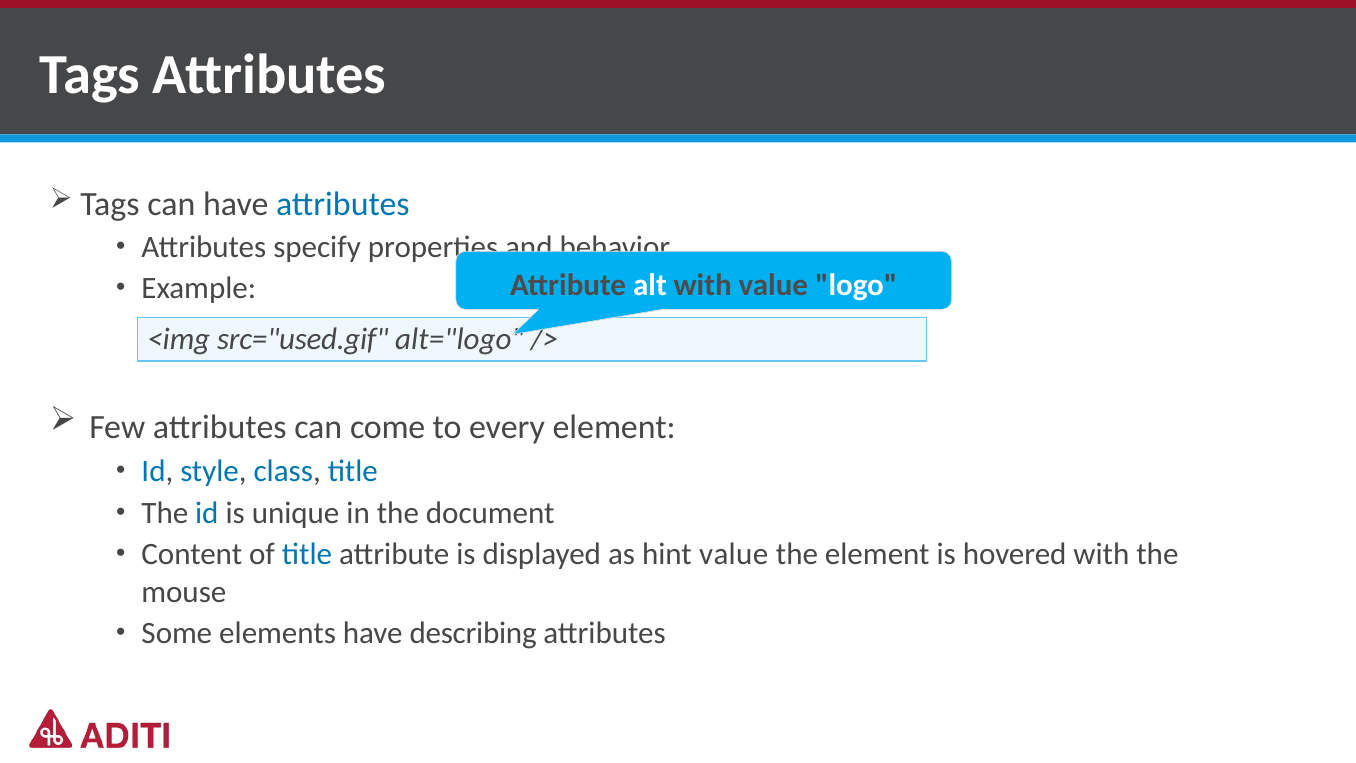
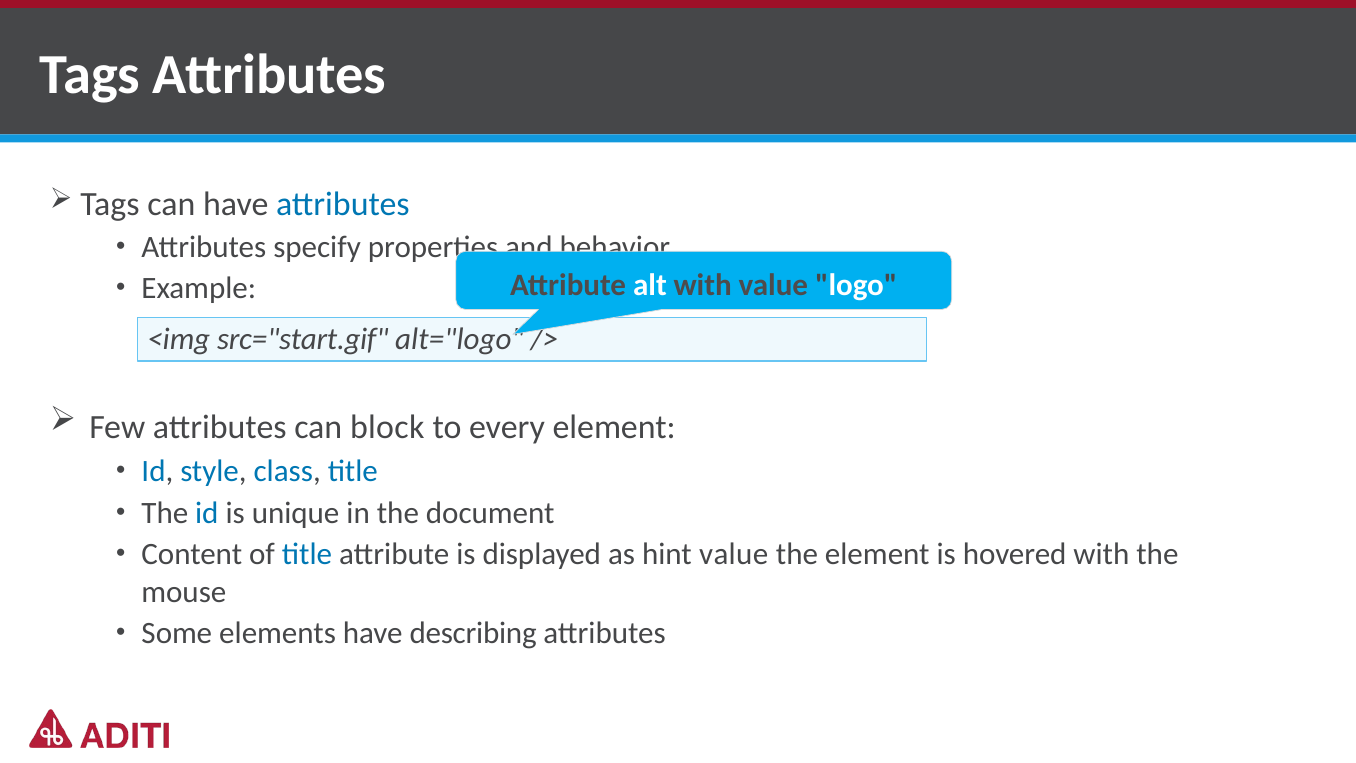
src="used.gif: src="used.gif -> src="start.gif
come: come -> block
